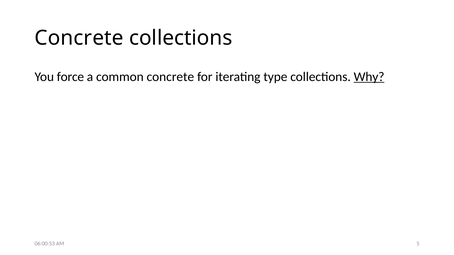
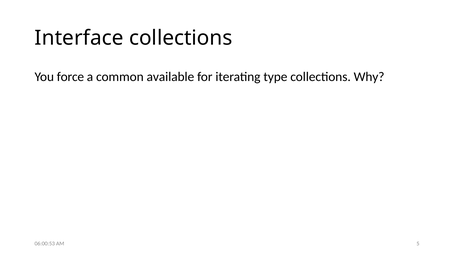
Concrete at (79, 38): Concrete -> Interface
common concrete: concrete -> available
Why underline: present -> none
